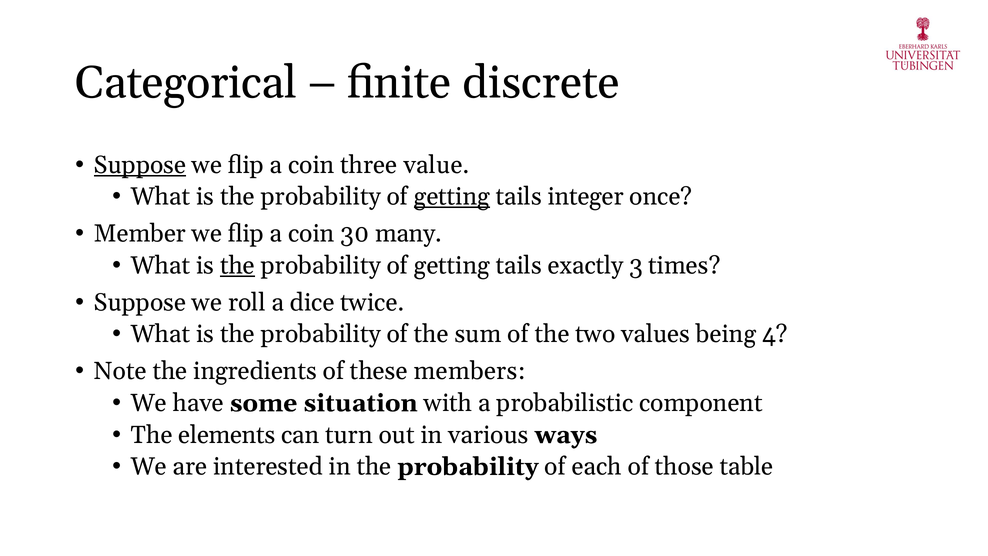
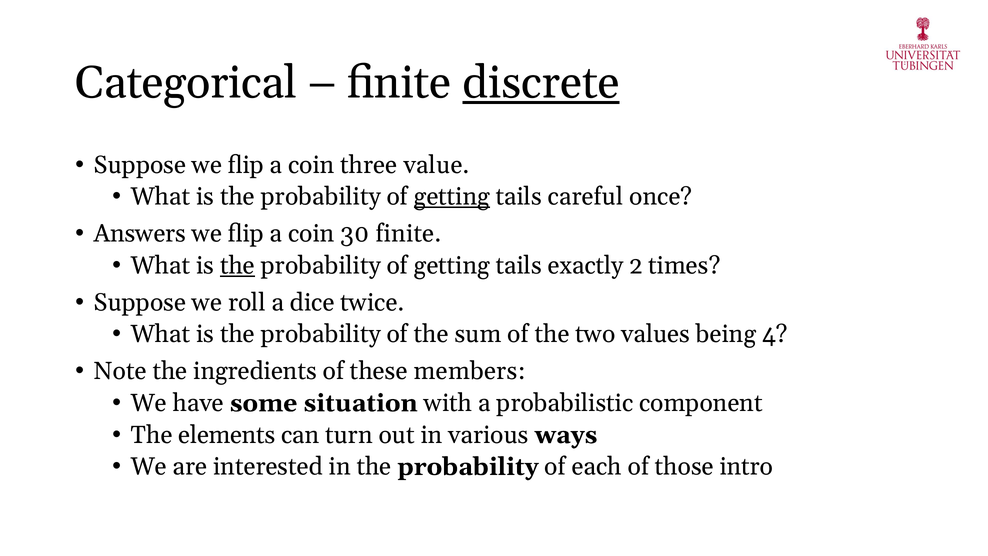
discrete underline: none -> present
Suppose at (140, 165) underline: present -> none
integer: integer -> careful
Member: Member -> Answers
30 many: many -> finite
3: 3 -> 2
table: table -> intro
